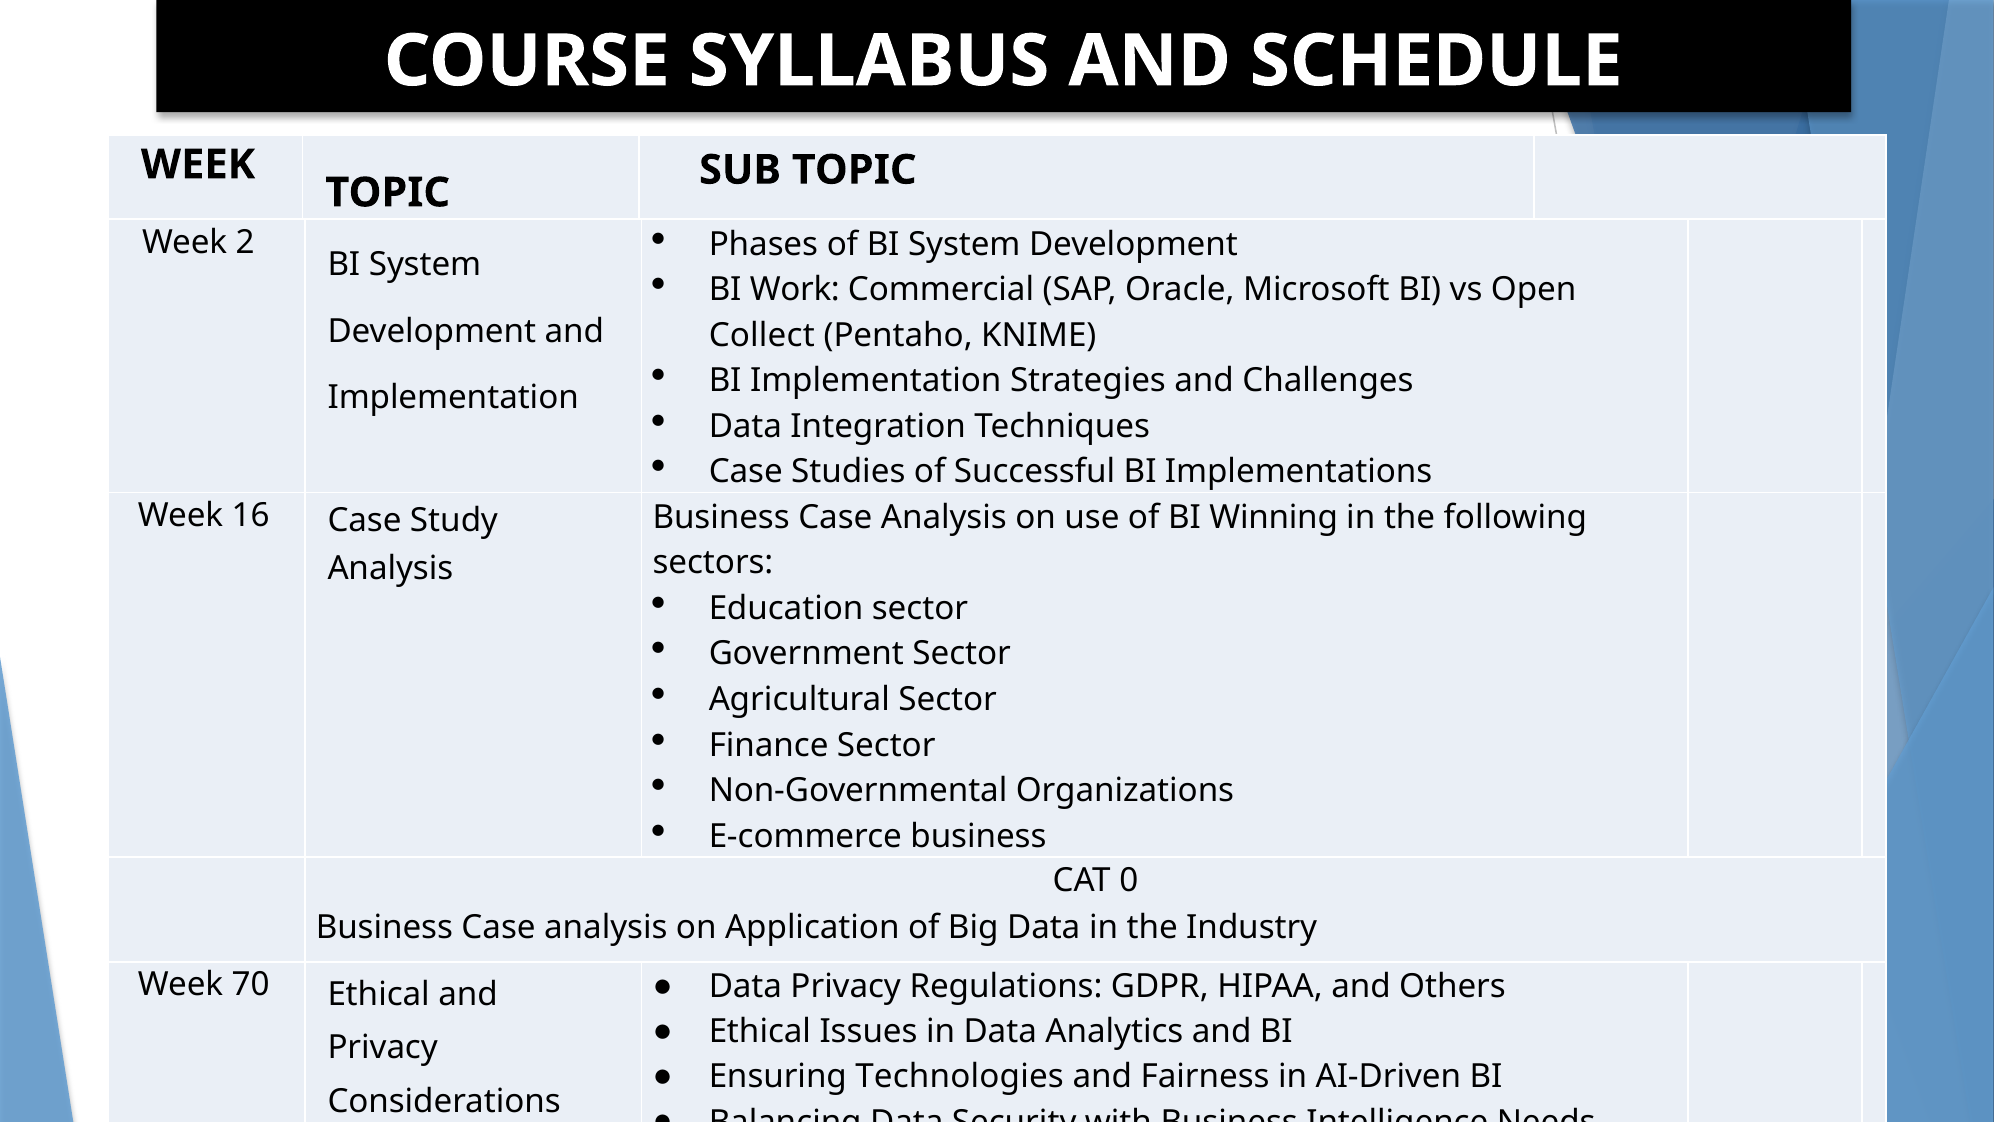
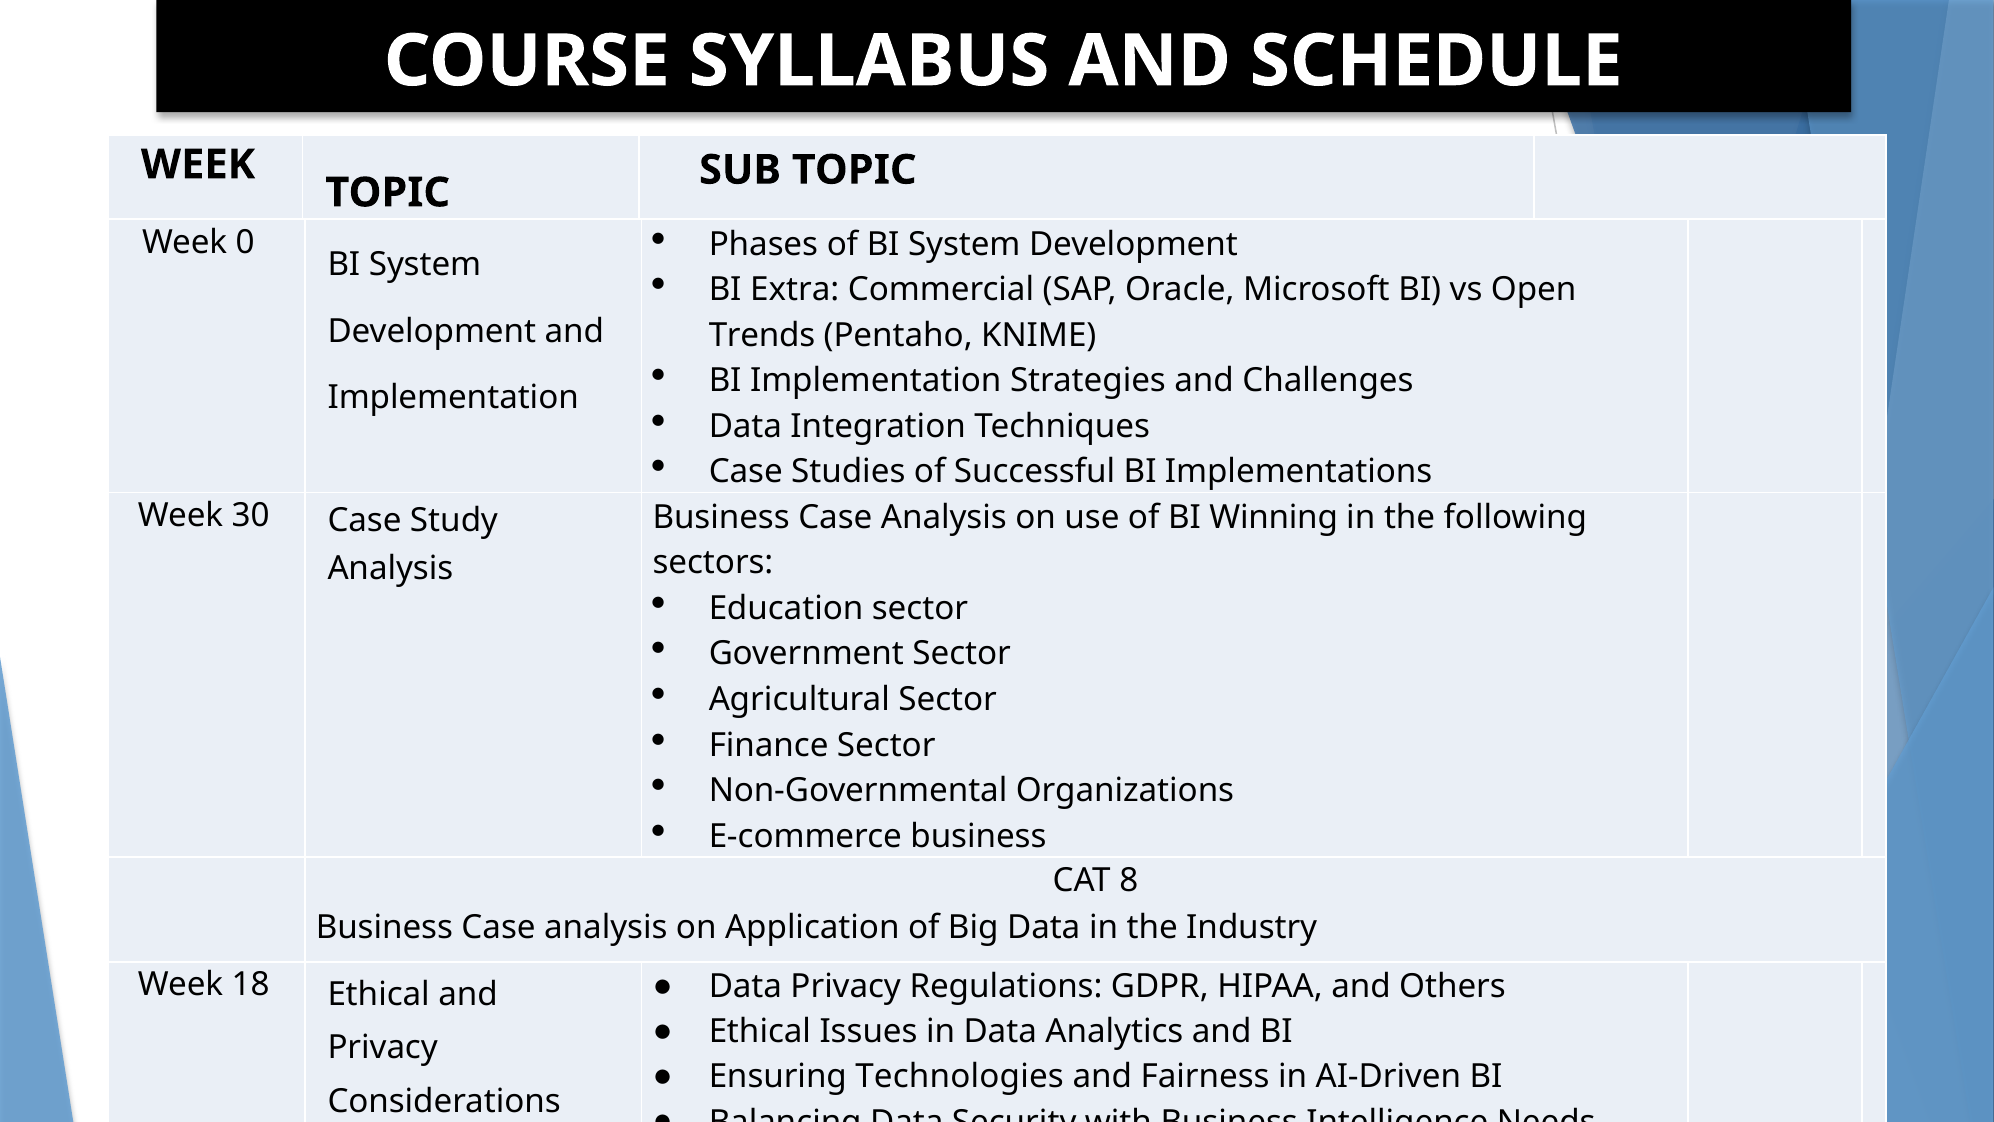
2: 2 -> 0
Work: Work -> Extra
Collect: Collect -> Trends
16: 16 -> 30
0: 0 -> 8
70: 70 -> 18
